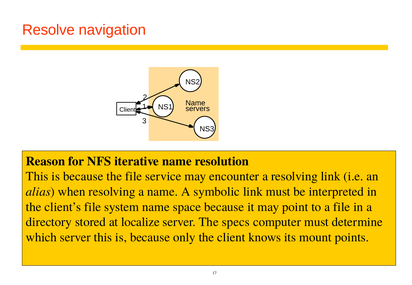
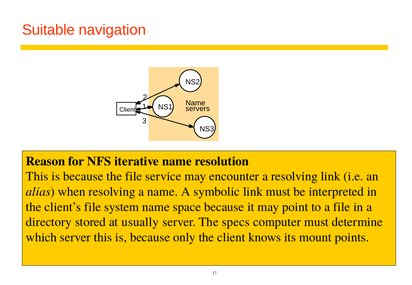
Resolve at (48, 30): Resolve -> Suitable
localize: localize -> usually
